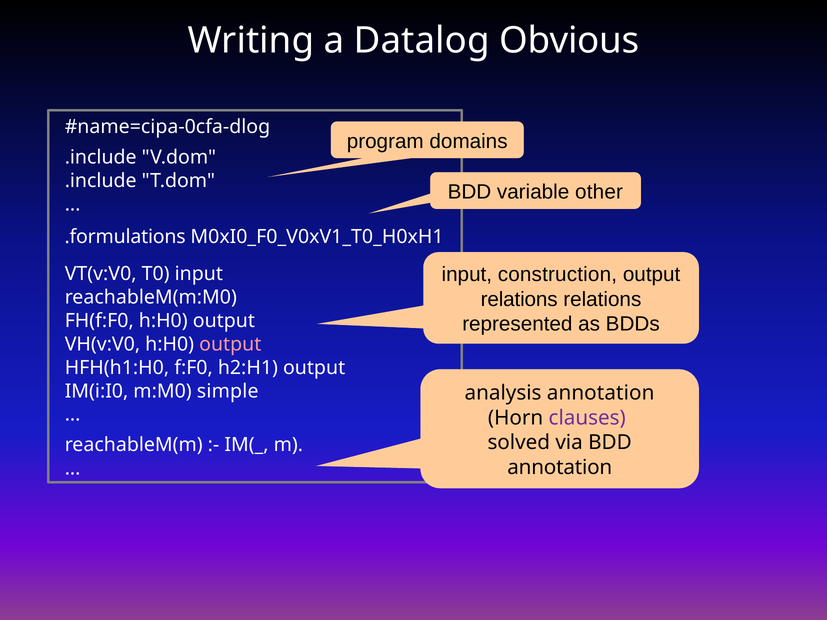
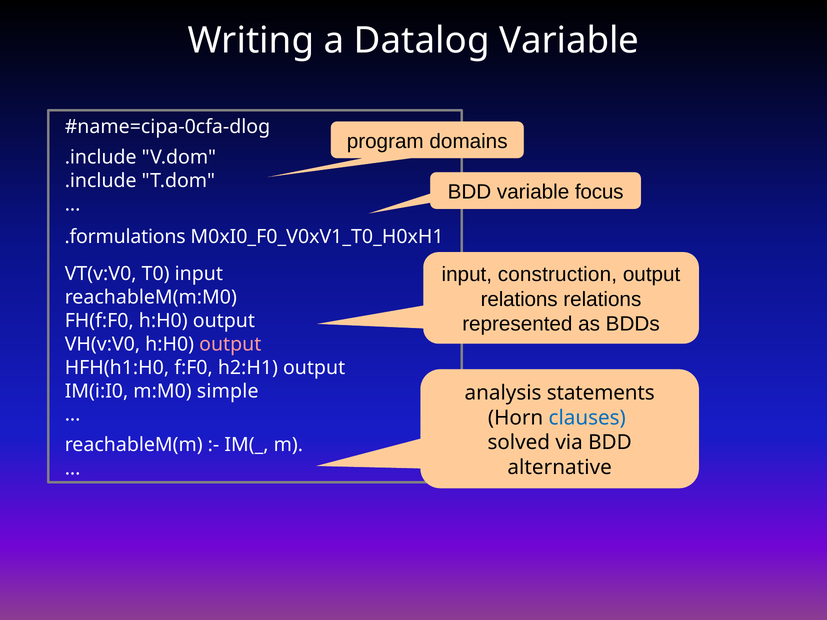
Datalog Obvious: Obvious -> Variable
other: other -> focus
analysis annotation: annotation -> statements
clauses colour: purple -> blue
annotation at (560, 468): annotation -> alternative
